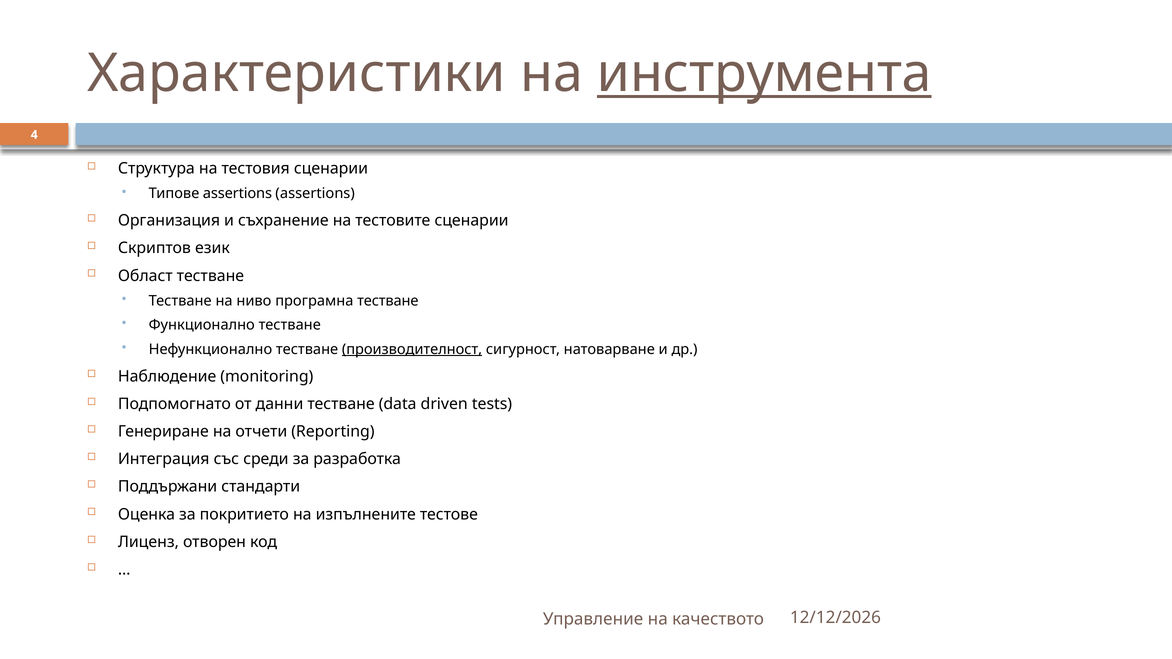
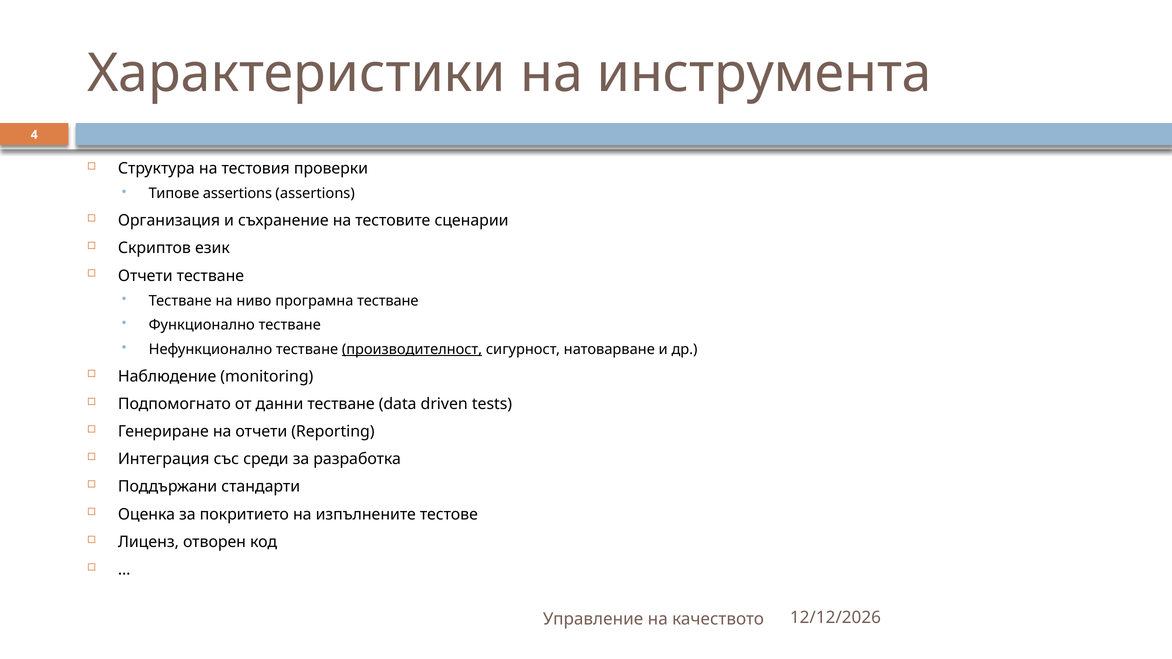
инструмента underline: present -> none
тестовия сценарии: сценарии -> проверки
Област at (145, 276): Област -> Отчети
